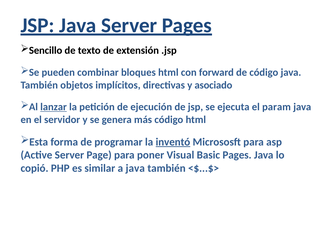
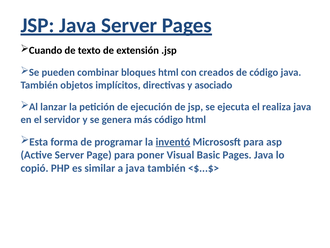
Sencillo: Sencillo -> Cuando
forward: forward -> creados
lanzar underline: present -> none
param: param -> realiza
